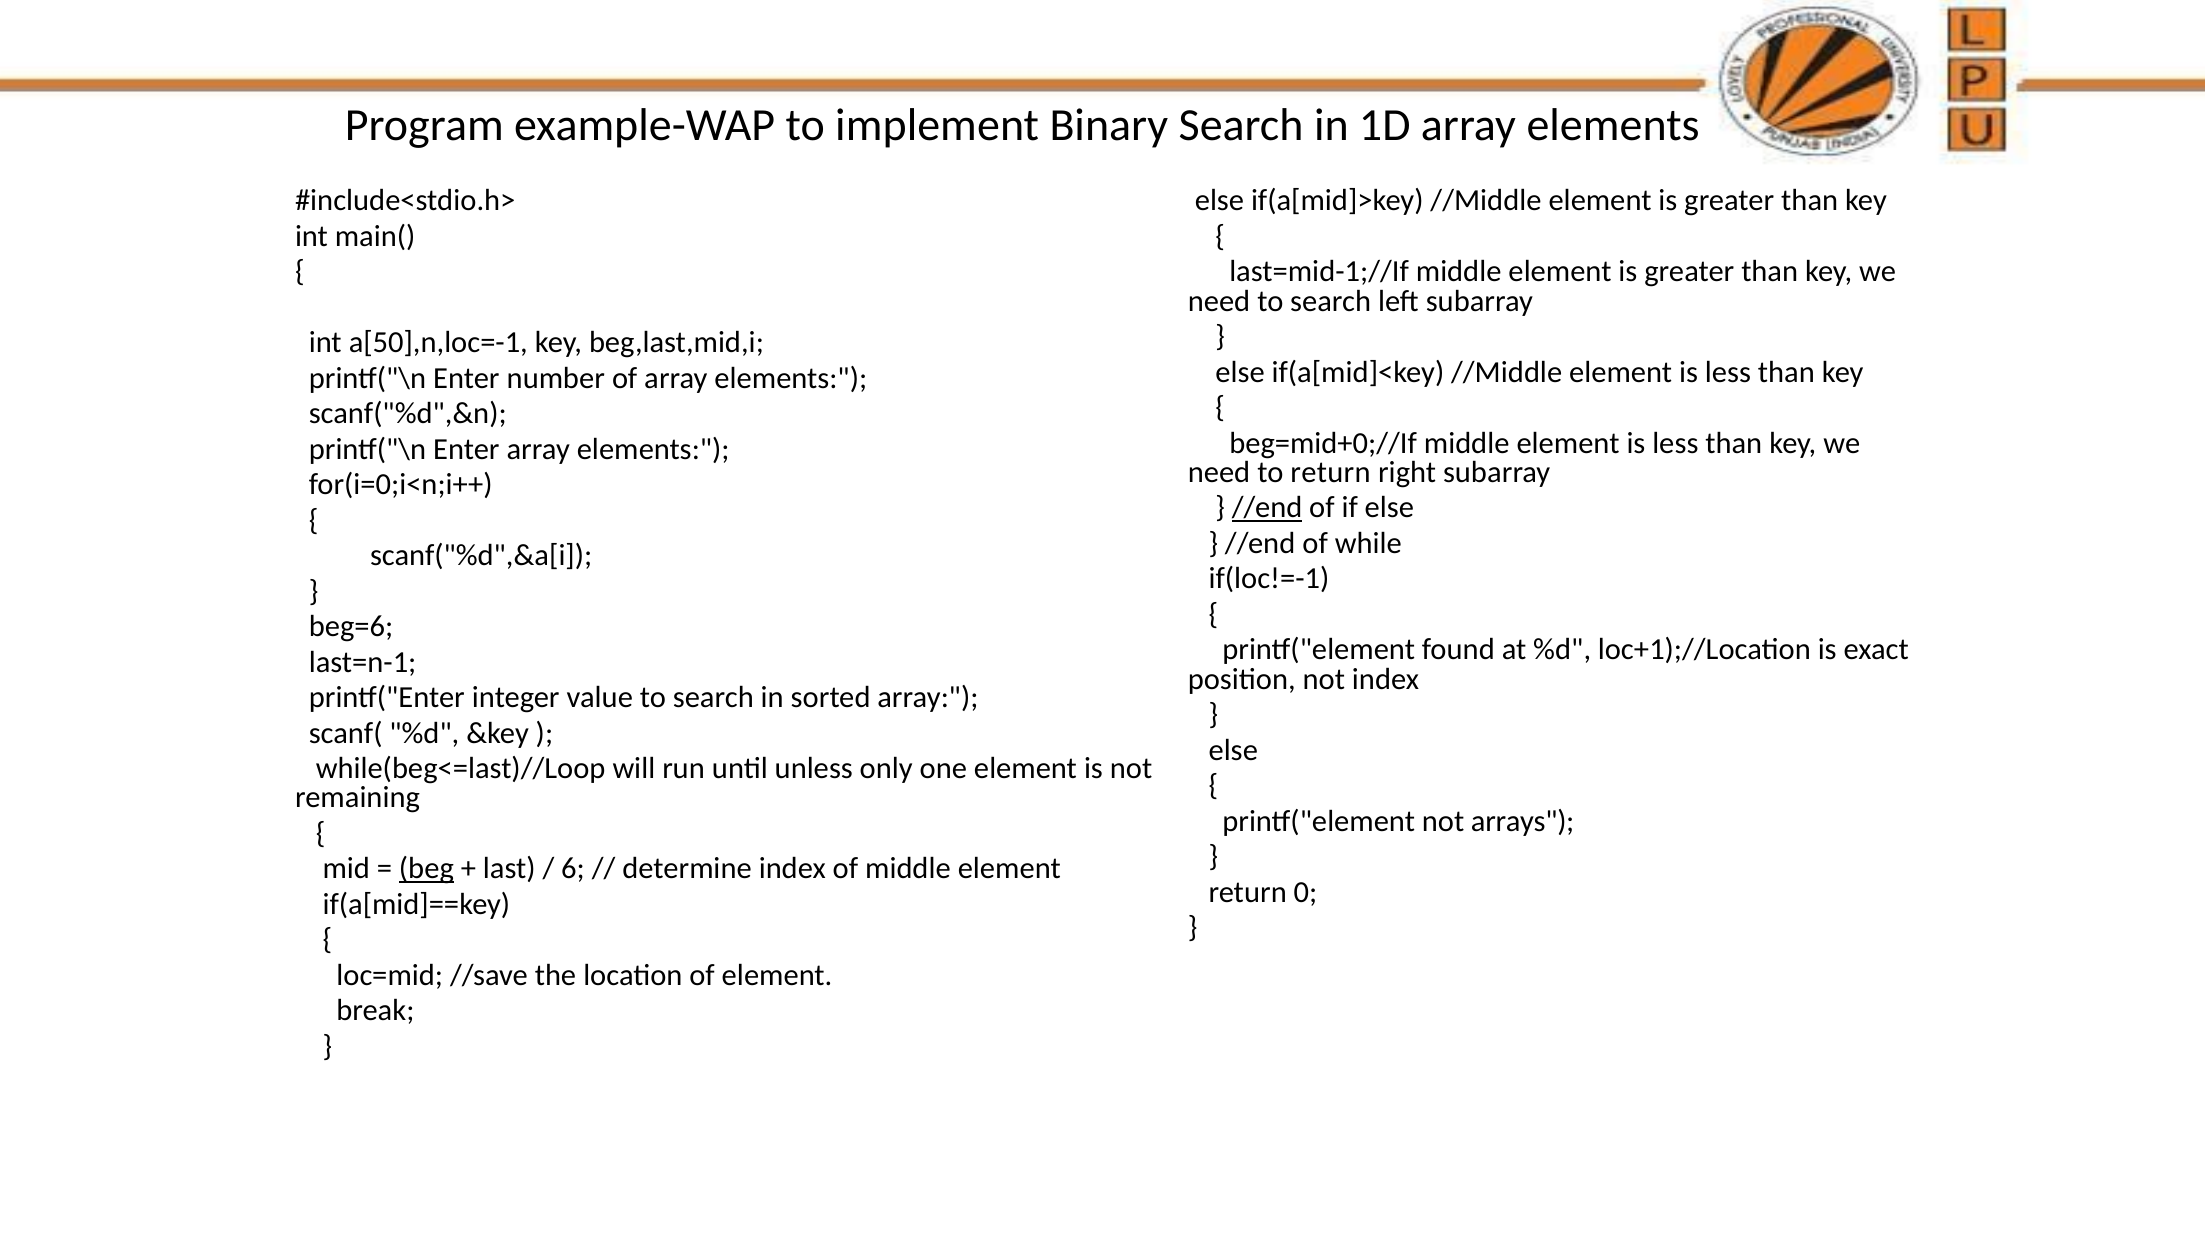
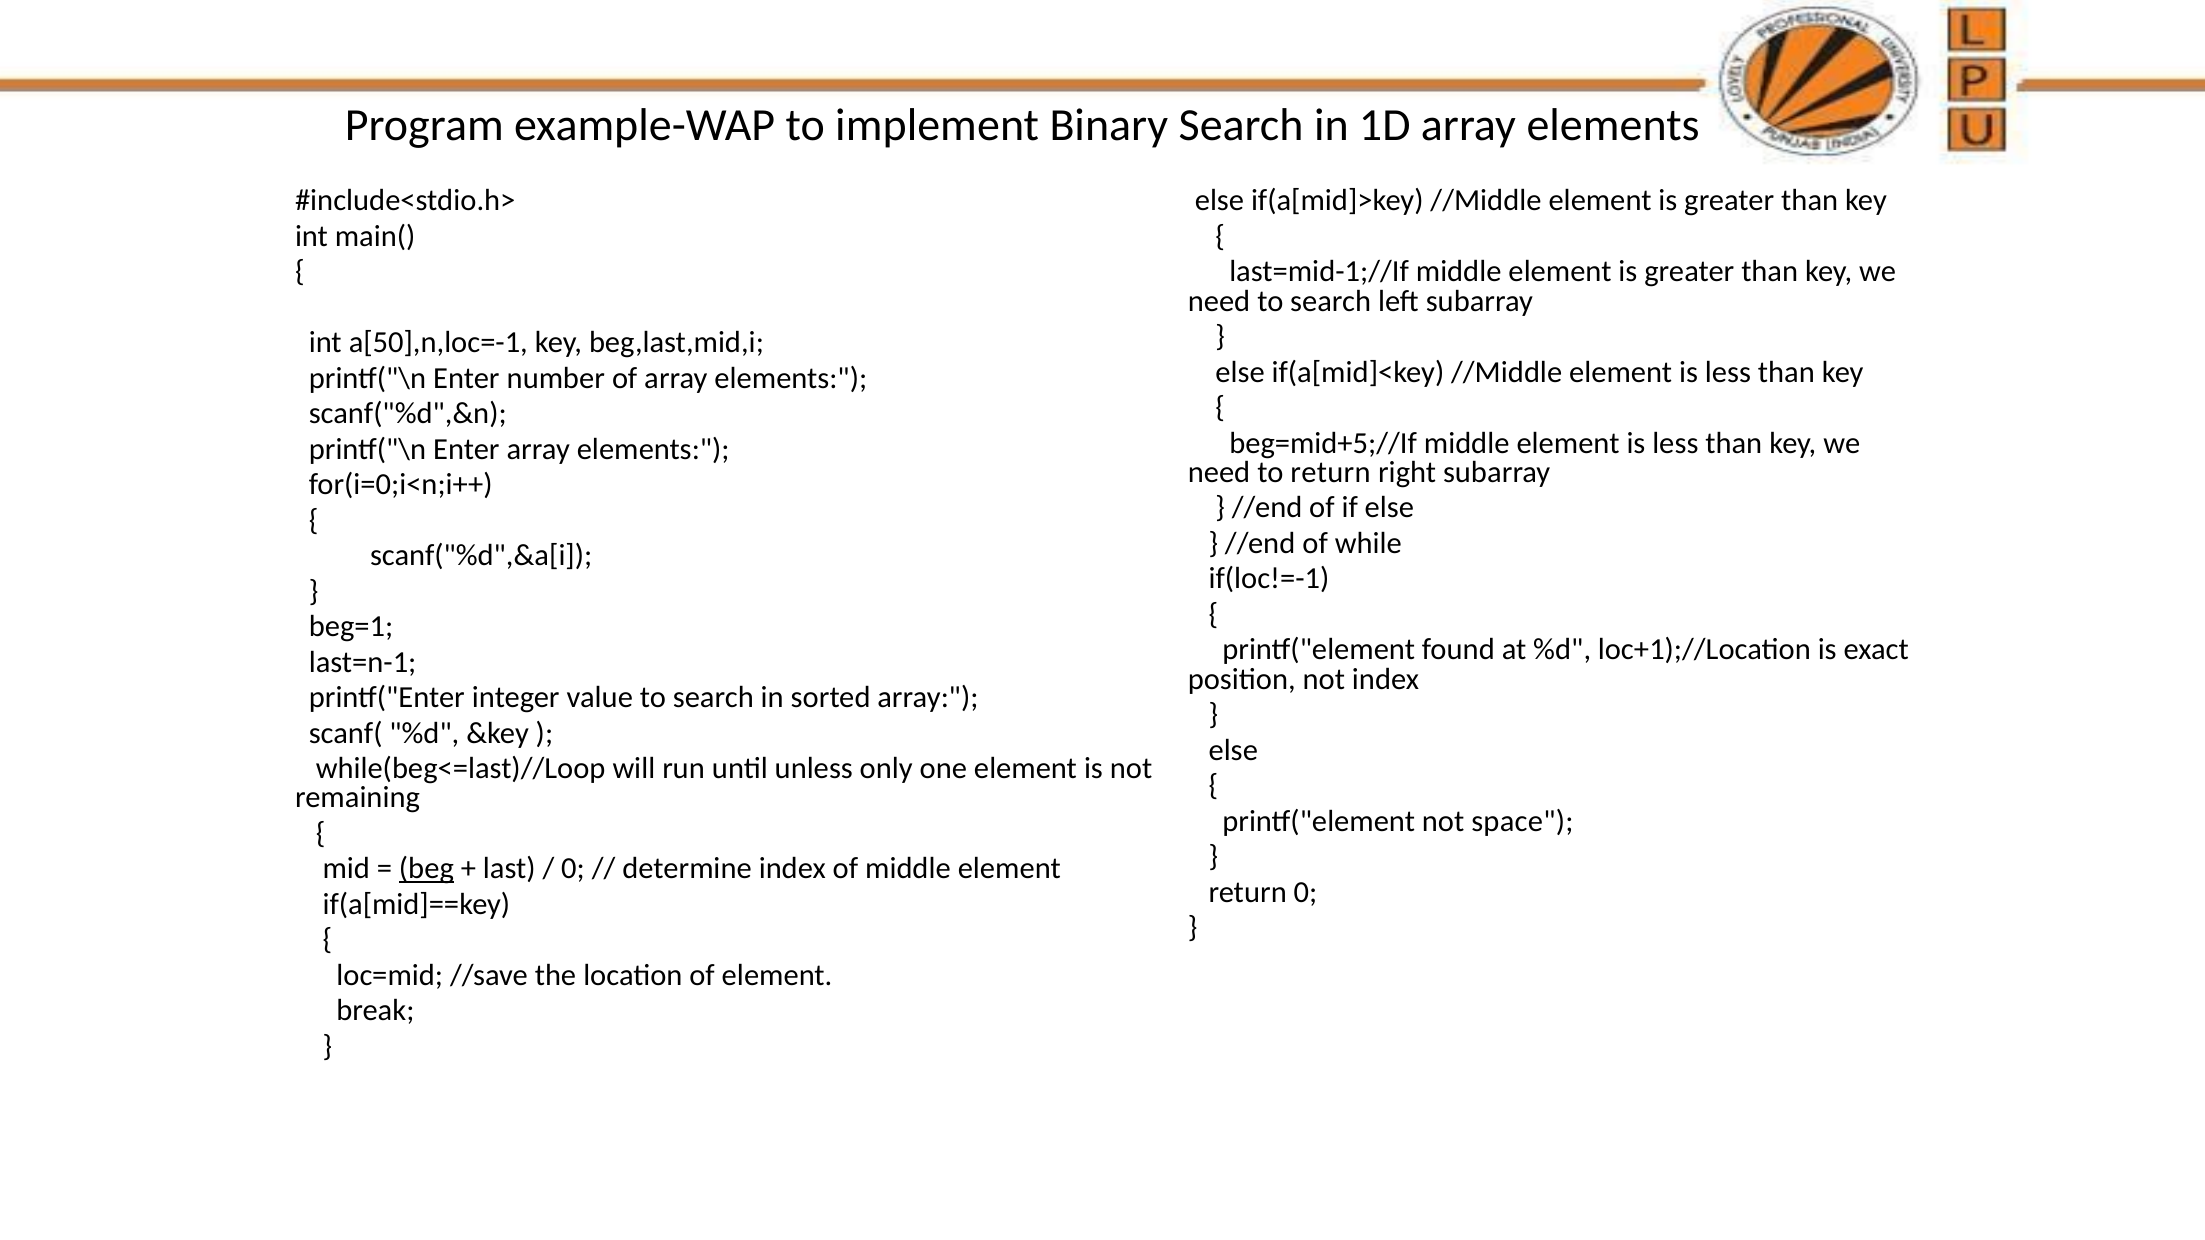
beg=mid+0;//If: beg=mid+0;//If -> beg=mid+5;//If
//end at (1267, 508) underline: present -> none
beg=6: beg=6 -> beg=1
arrays: arrays -> space
6 at (573, 869): 6 -> 0
